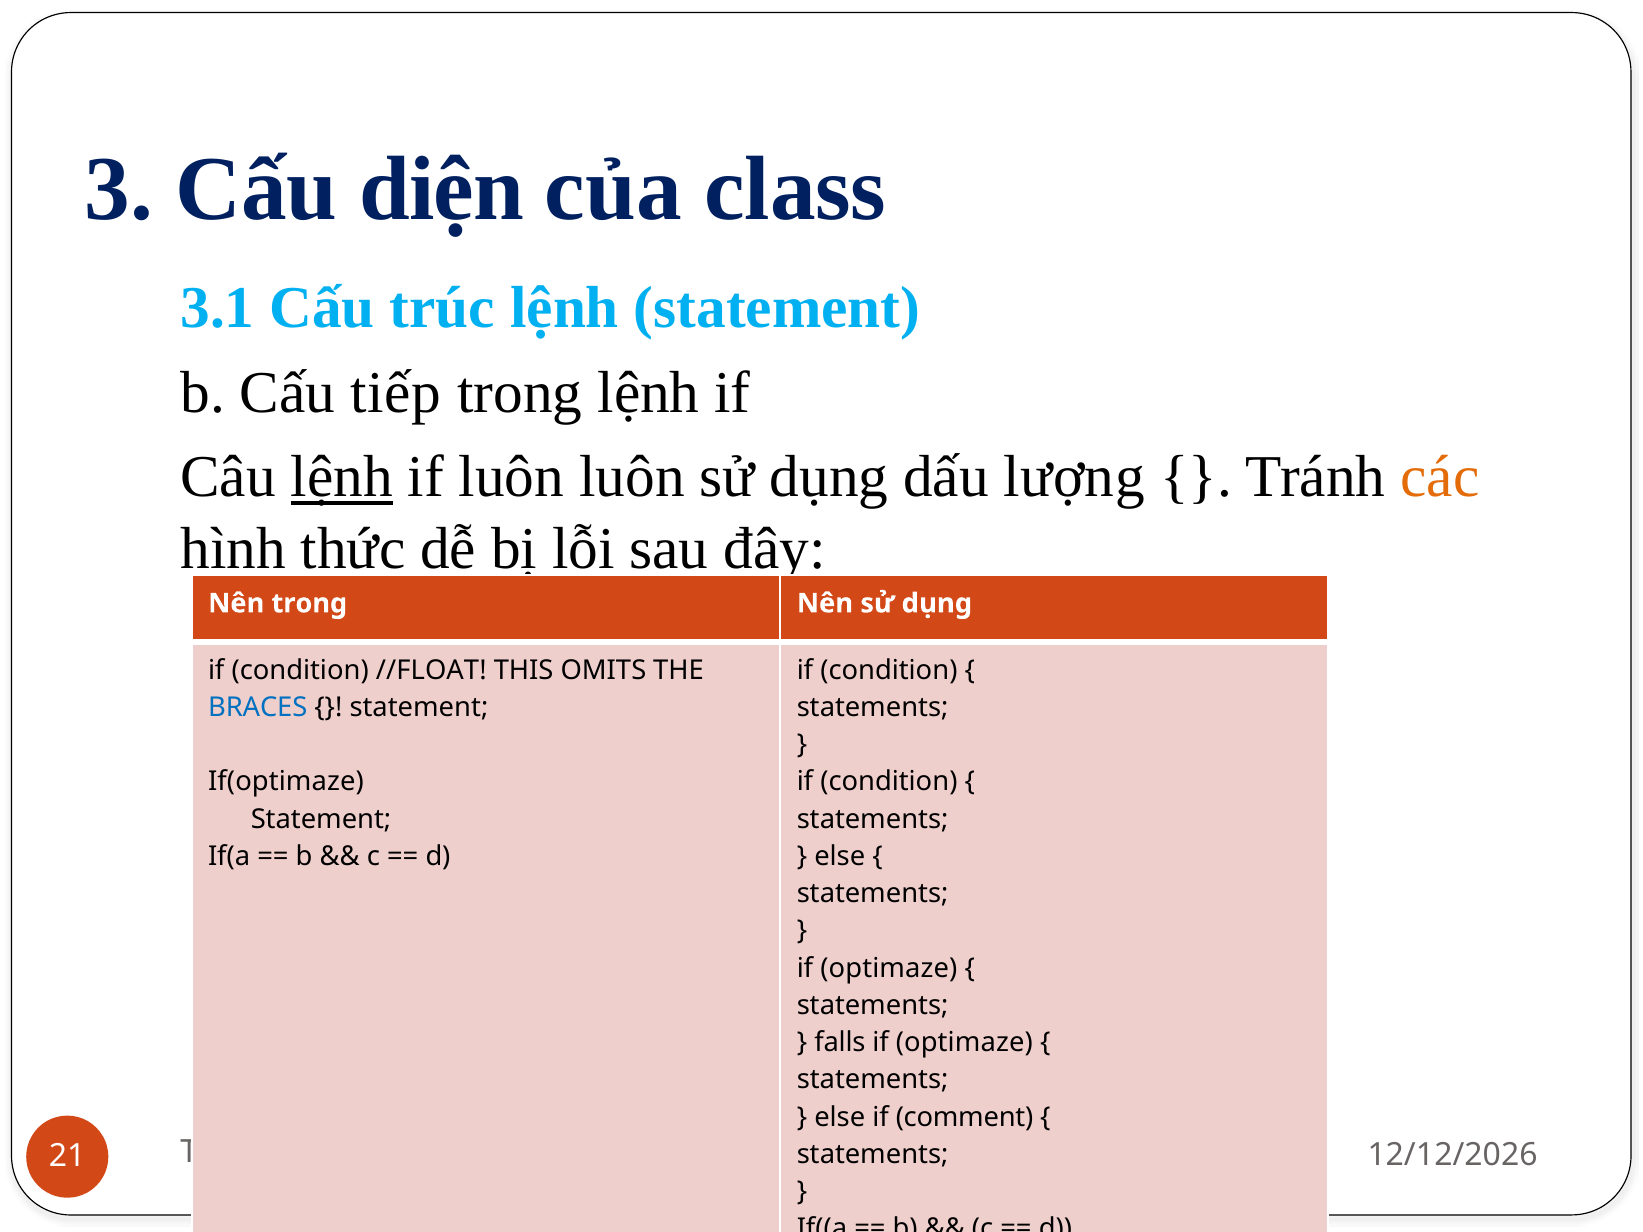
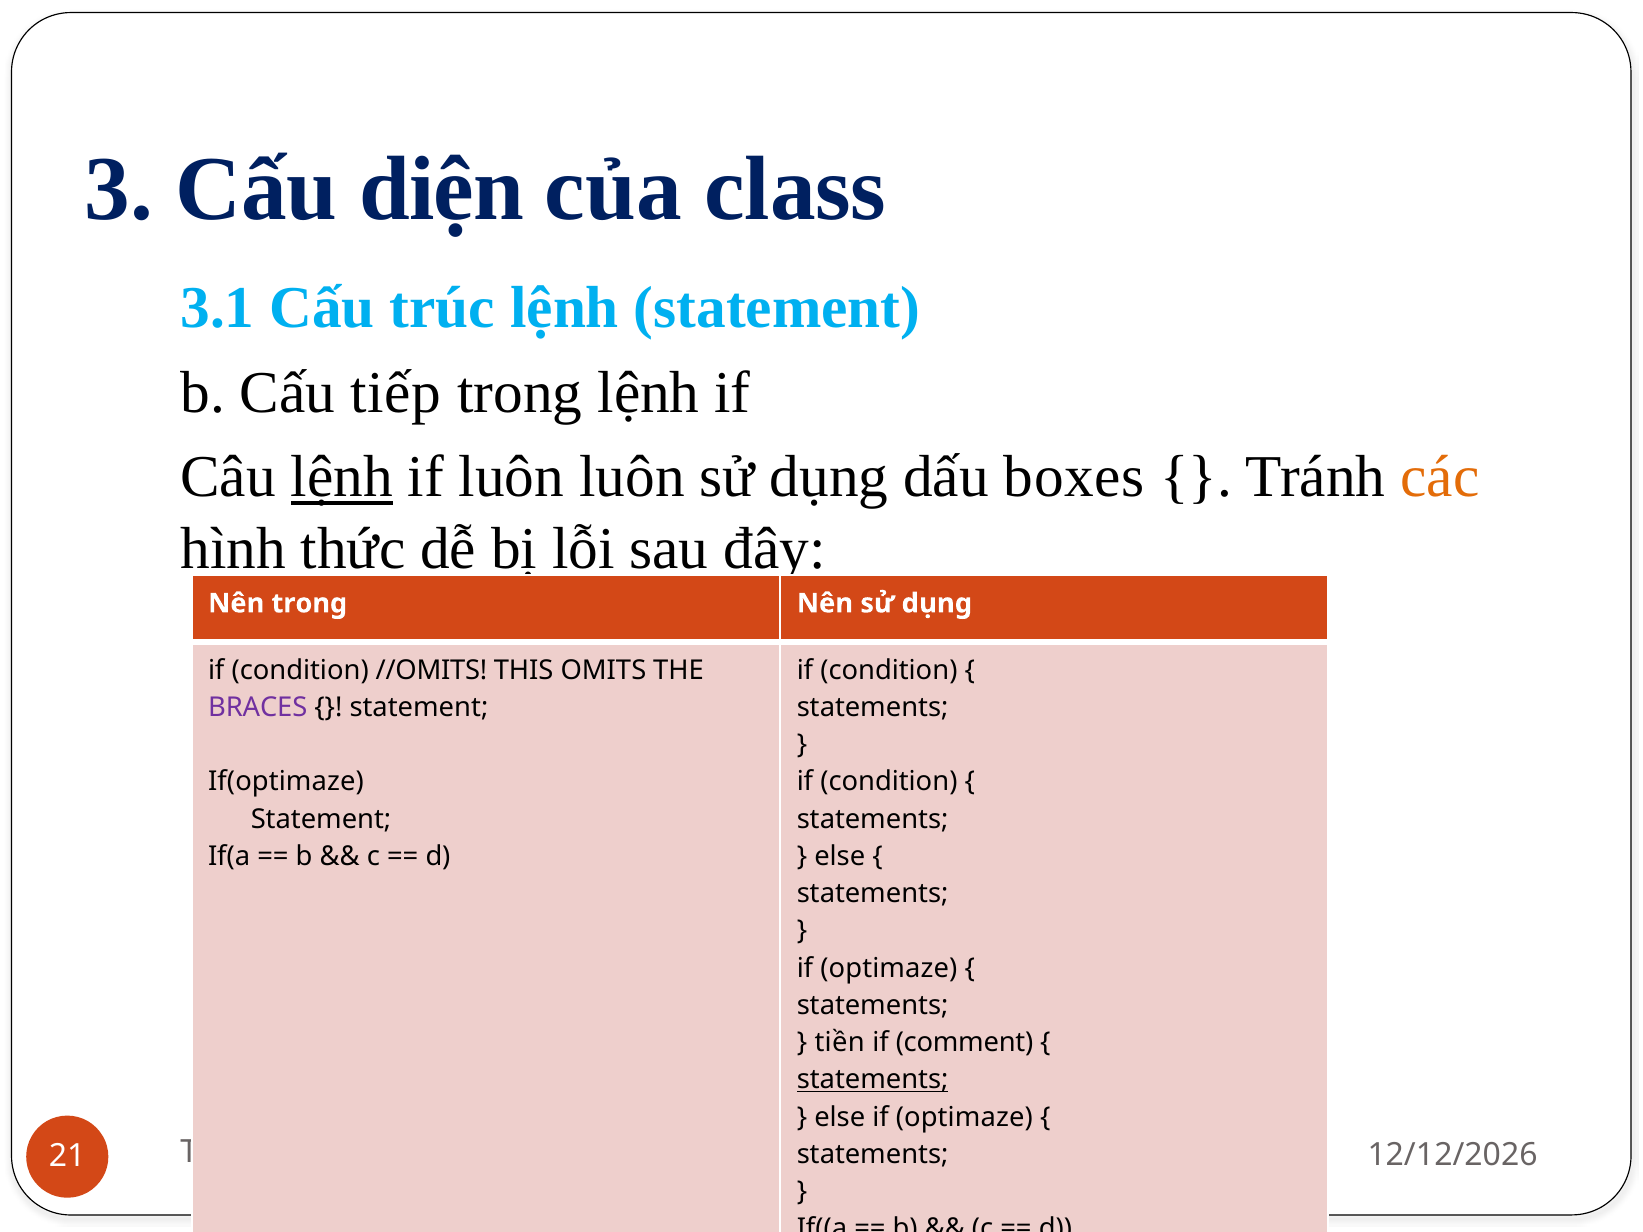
lượng: lượng -> boxes
//FLOAT: //FLOAT -> //OMITS
BRACES colour: blue -> purple
falls: falls -> tiền
optimaze at (964, 1043): optimaze -> comment
statements at (873, 1080) underline: none -> present
else if comment: comment -> optimaze
